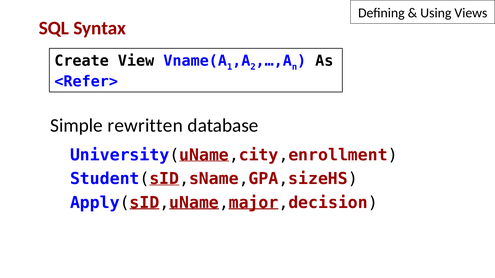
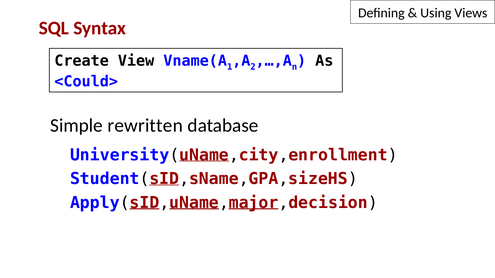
<Refer>: <Refer> -> <Could>
